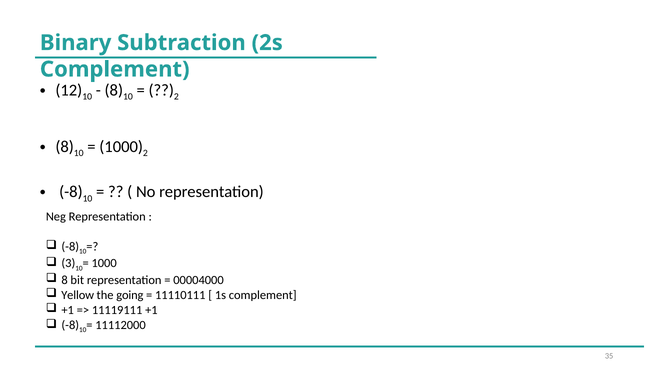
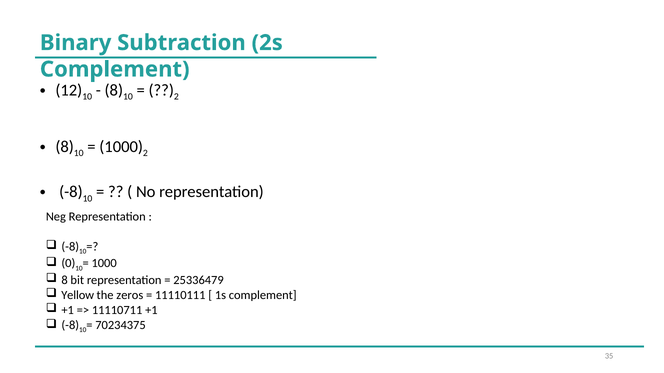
3: 3 -> 0
00004000: 00004000 -> 25336479
going: going -> zeros
11119111: 11119111 -> 11110711
11112000: 11112000 -> 70234375
